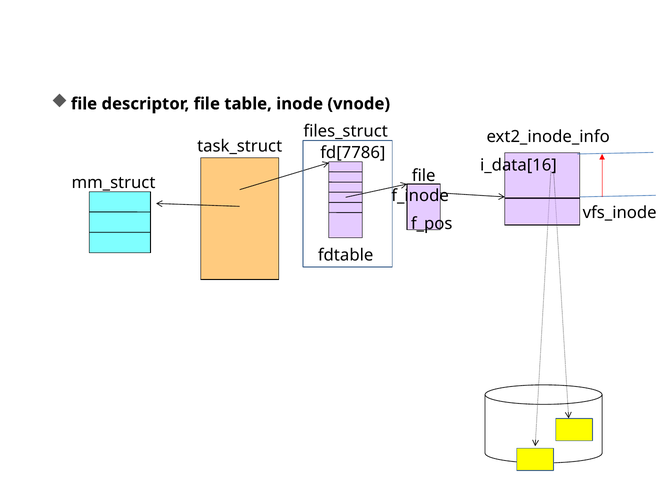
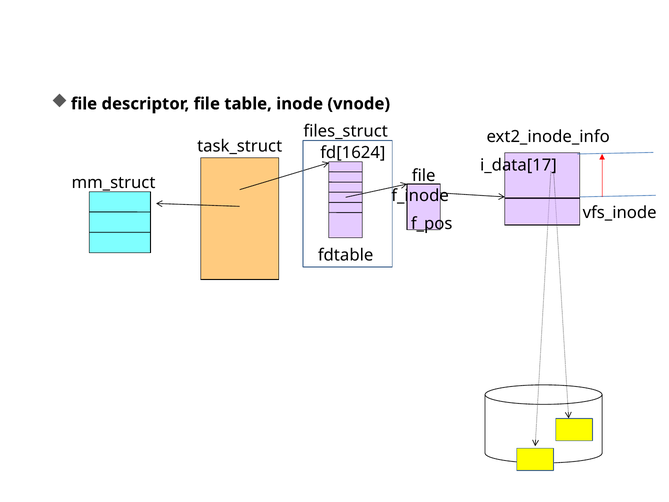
fd[7786: fd[7786 -> fd[1624
i_data[16: i_data[16 -> i_data[17
